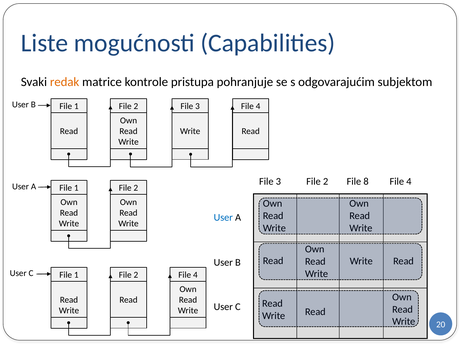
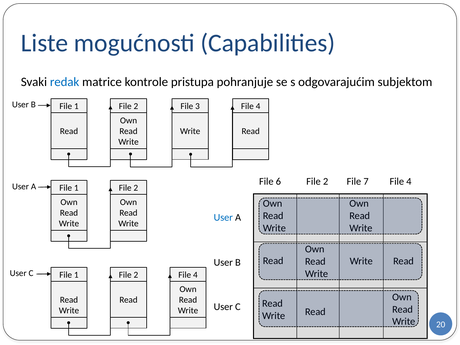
redak colour: orange -> blue
3 at (278, 181): 3 -> 6
8: 8 -> 7
